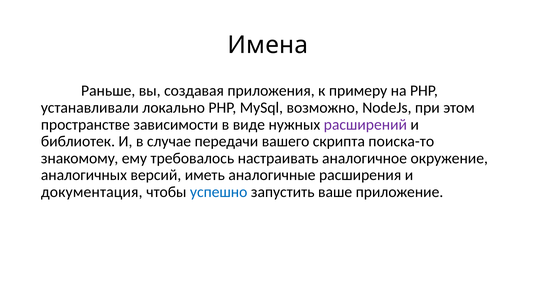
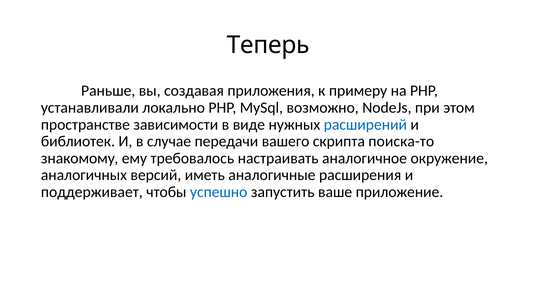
Имена: Имена -> Теперь
расширений colour: purple -> blue
документация: документация -> поддерживает
